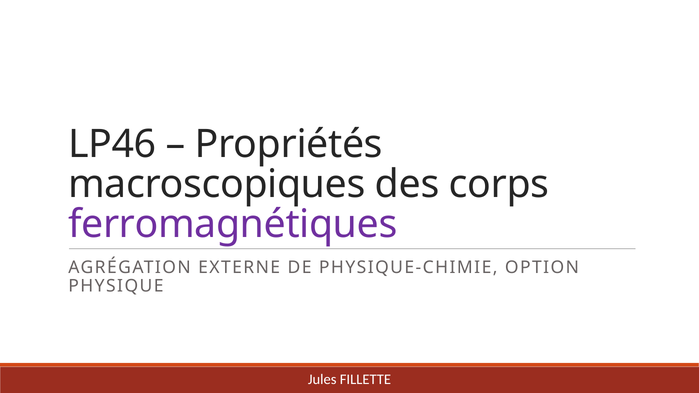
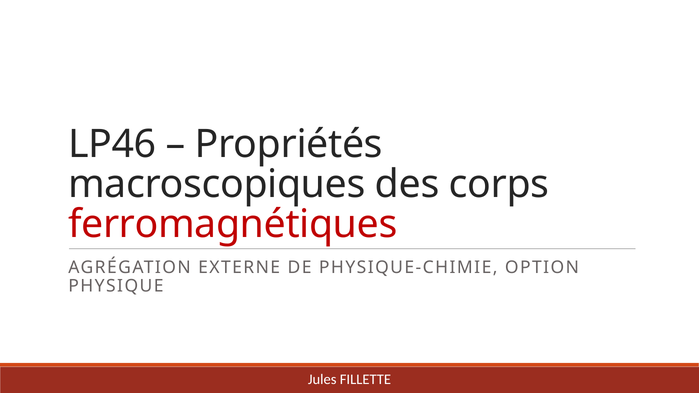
ferromagnétiques colour: purple -> red
